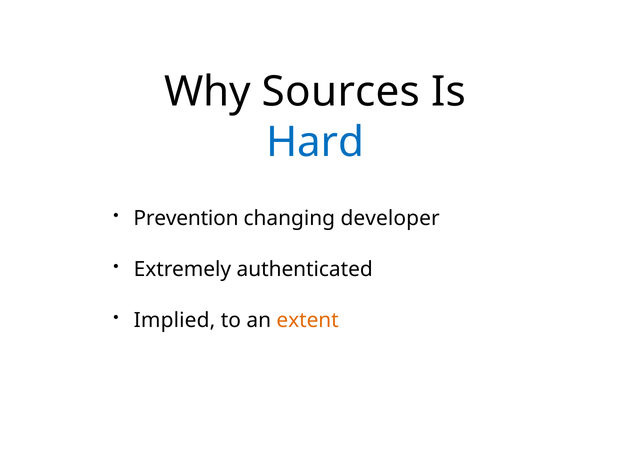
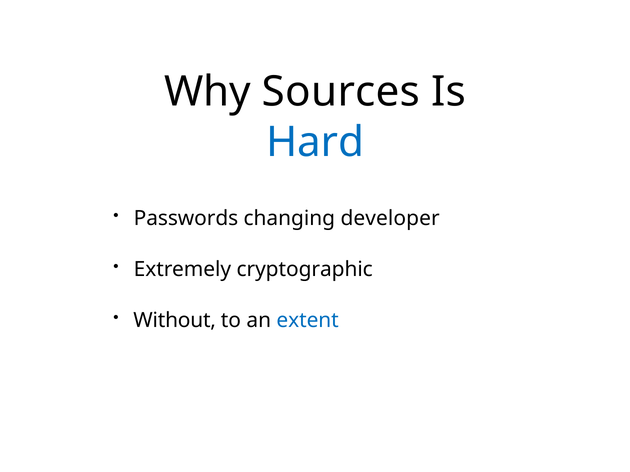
Prevention: Prevention -> Passwords
authenticated: authenticated -> cryptographic
Implied: Implied -> Without
extent colour: orange -> blue
